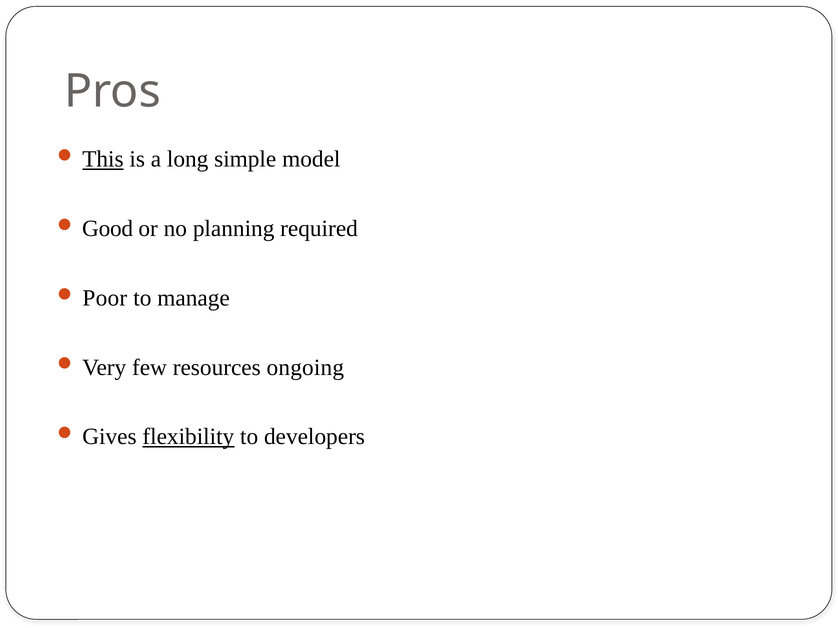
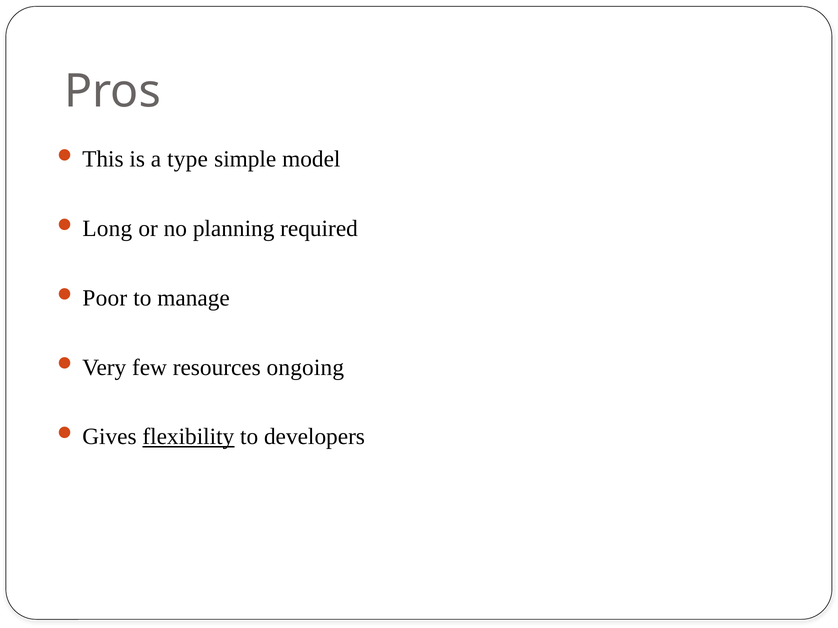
This underline: present -> none
long: long -> type
Good: Good -> Long
